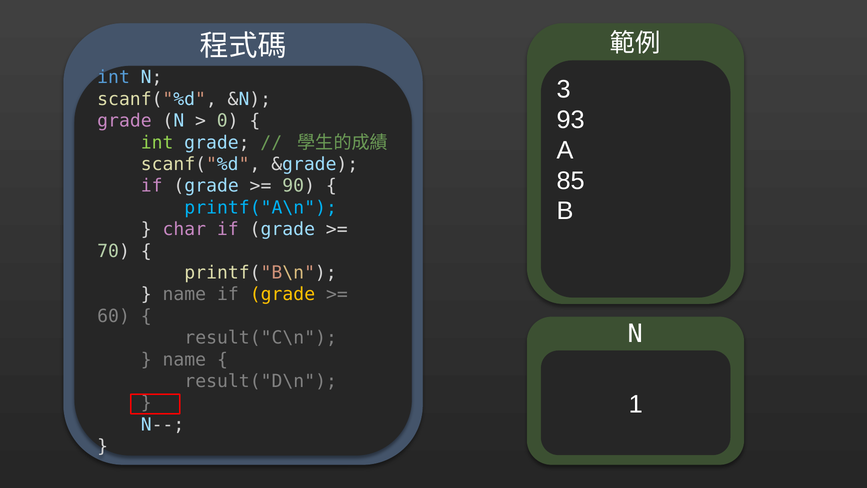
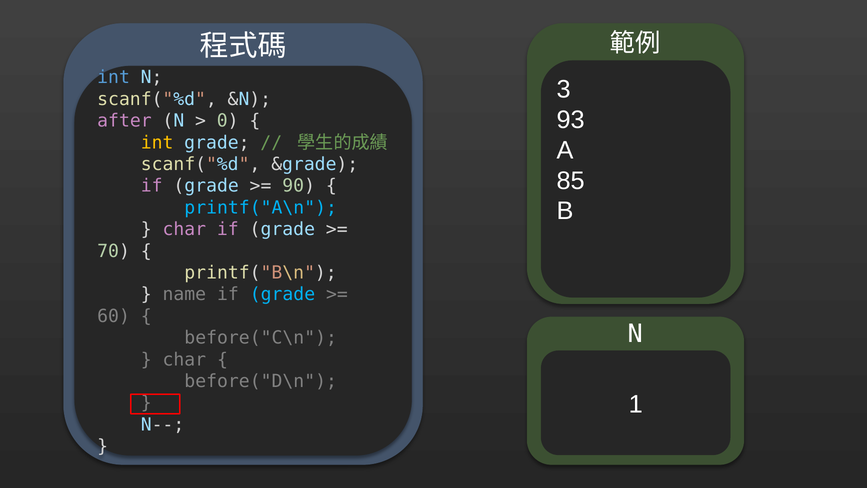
grade at (124, 121): grade -> after
int at (157, 143) colour: light green -> yellow
grade at (282, 294) colour: yellow -> light blue
result("C\n: result("C\n -> before("C\n
name at (184, 359): name -> char
result("D\n: result("D\n -> before("D\n
